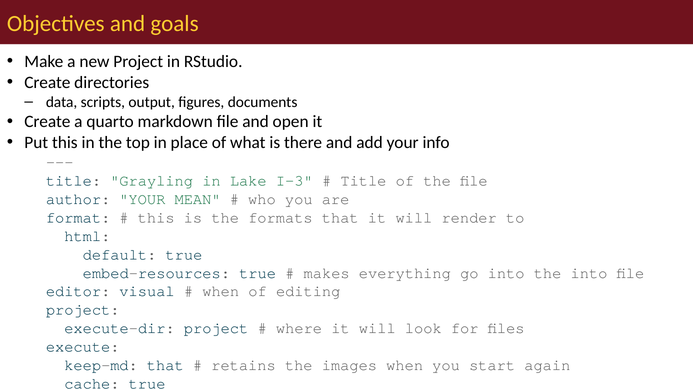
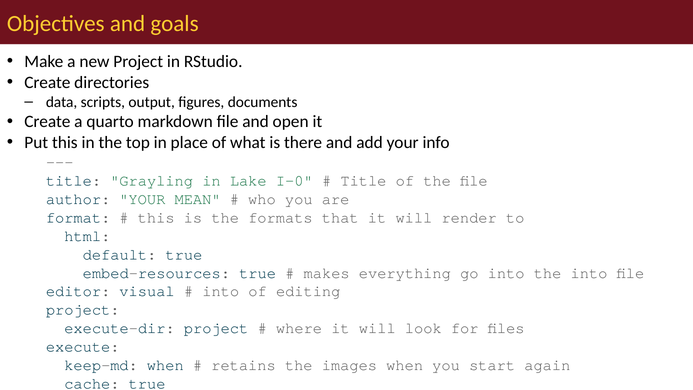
I-3: I-3 -> I-0
when at (221, 291): when -> into
keep-md that: that -> when
